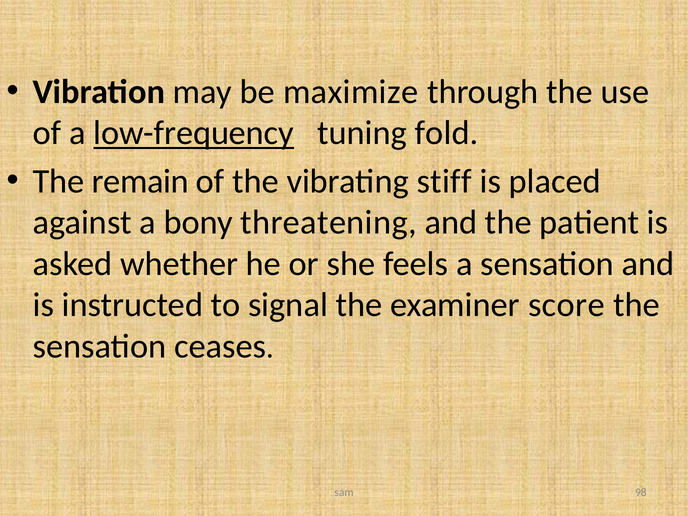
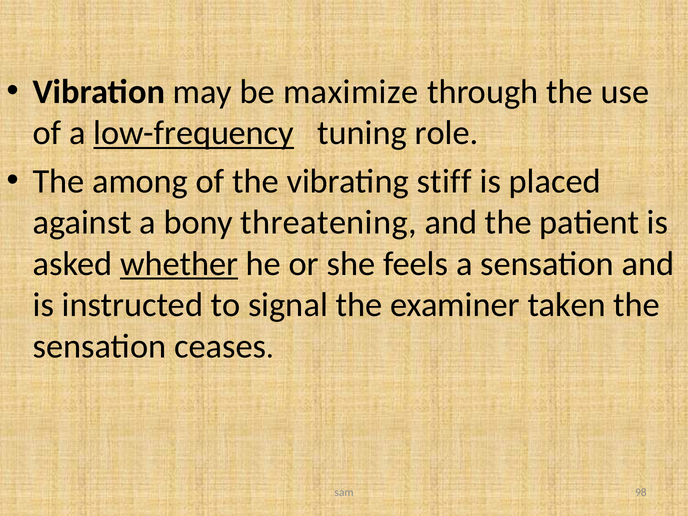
fold: fold -> role
remain: remain -> among
whether underline: none -> present
score: score -> taken
